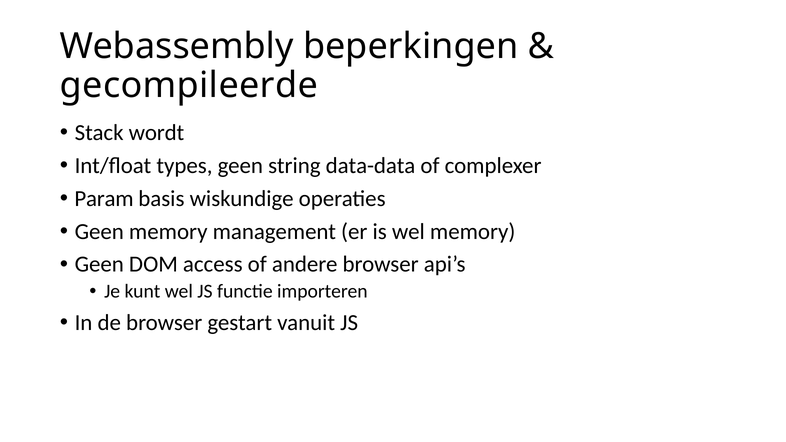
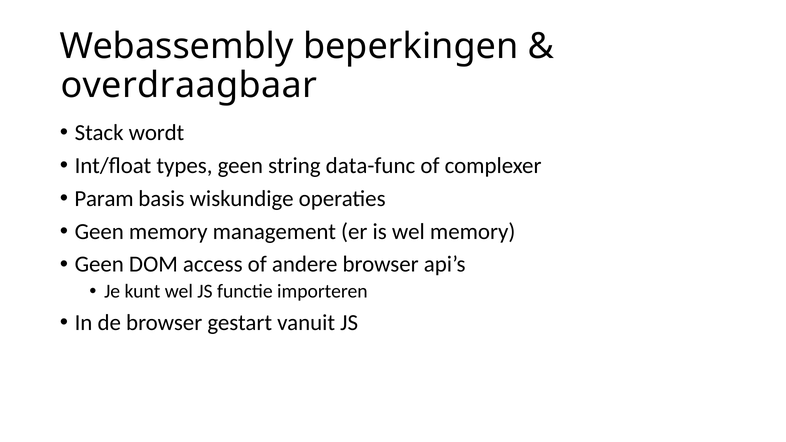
gecompileerde: gecompileerde -> overdraagbaar
data-data: data-data -> data-func
